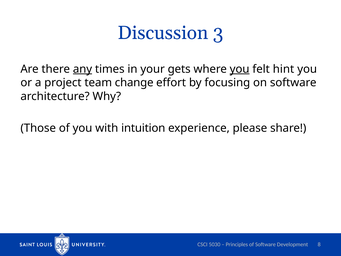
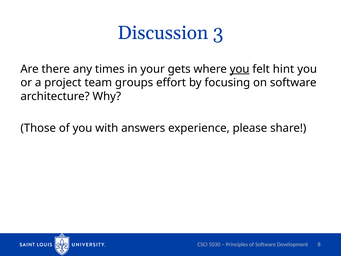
any underline: present -> none
change: change -> groups
intuition: intuition -> answers
